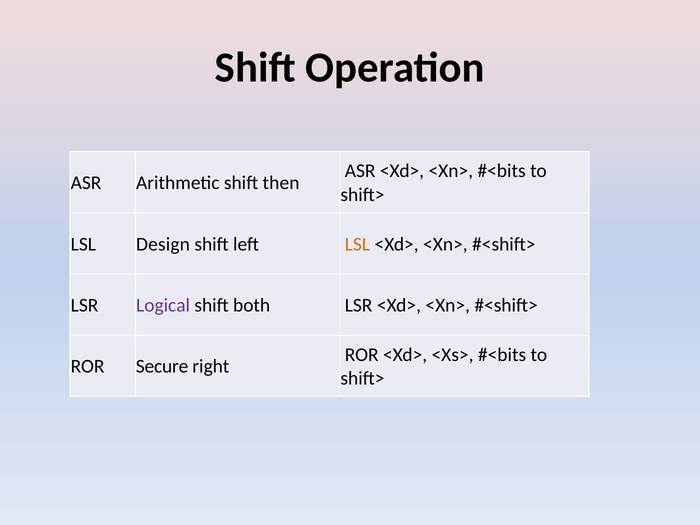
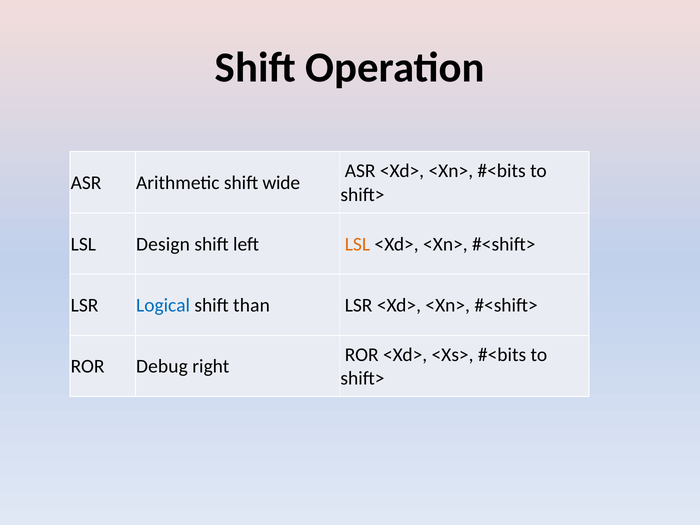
then: then -> wide
Logical colour: purple -> blue
both: both -> than
Secure: Secure -> Debug
